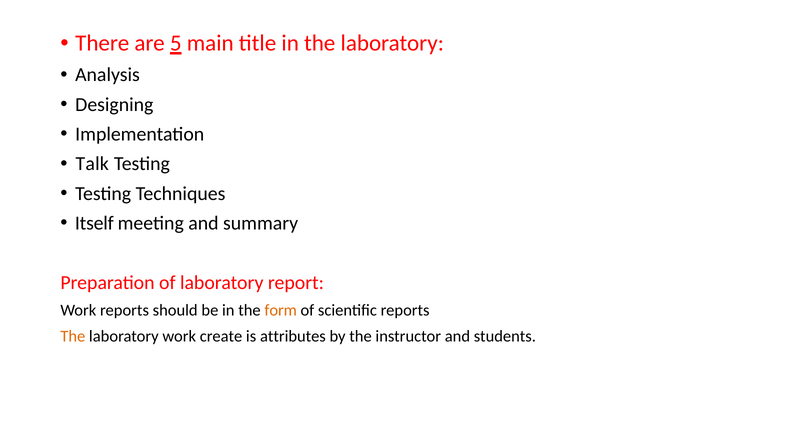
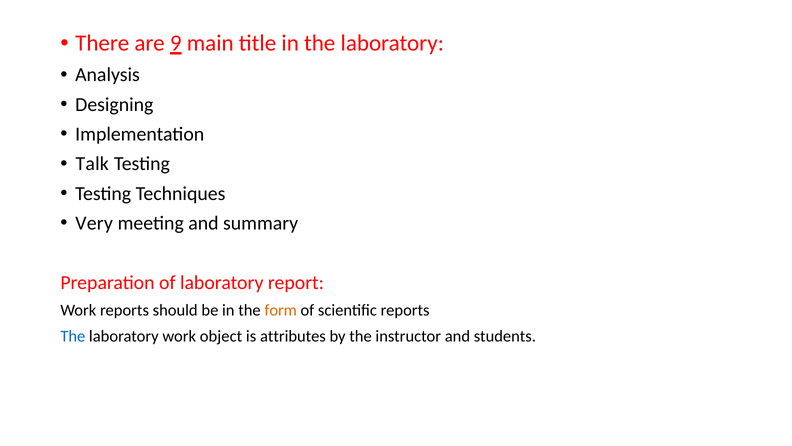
5: 5 -> 9
Itself: Itself -> Very
The at (73, 336) colour: orange -> blue
create: create -> object
